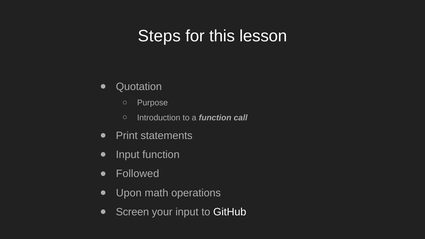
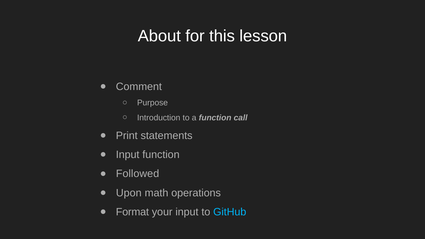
Steps: Steps -> About
Quotation: Quotation -> Comment
Screen: Screen -> Format
GitHub colour: white -> light blue
